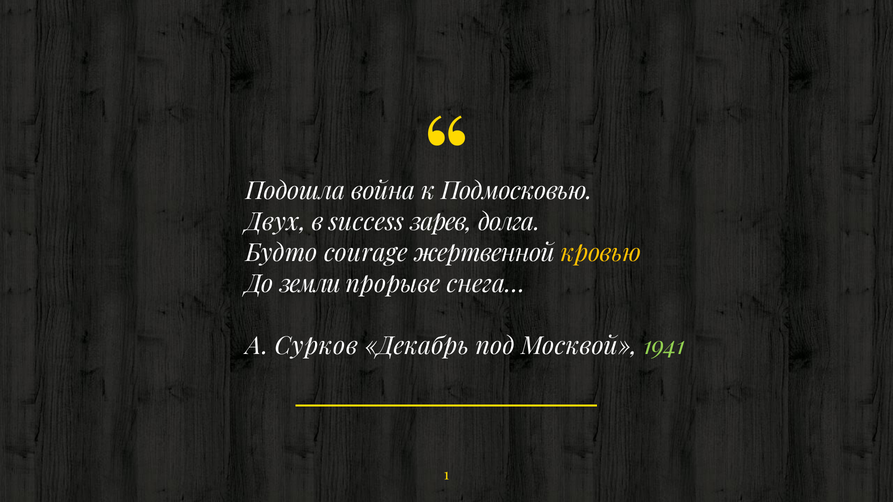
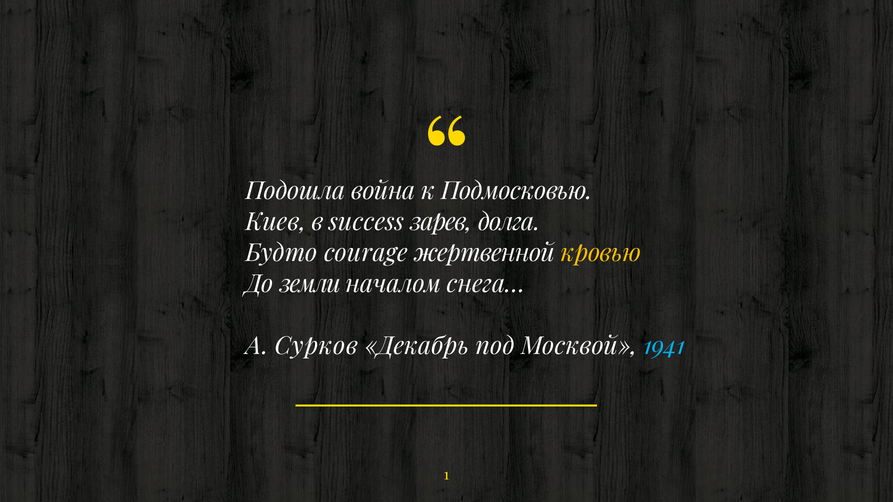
Двух: Двух -> Киев
прорыве: прорыве -> началом
1941 colour: light green -> light blue
